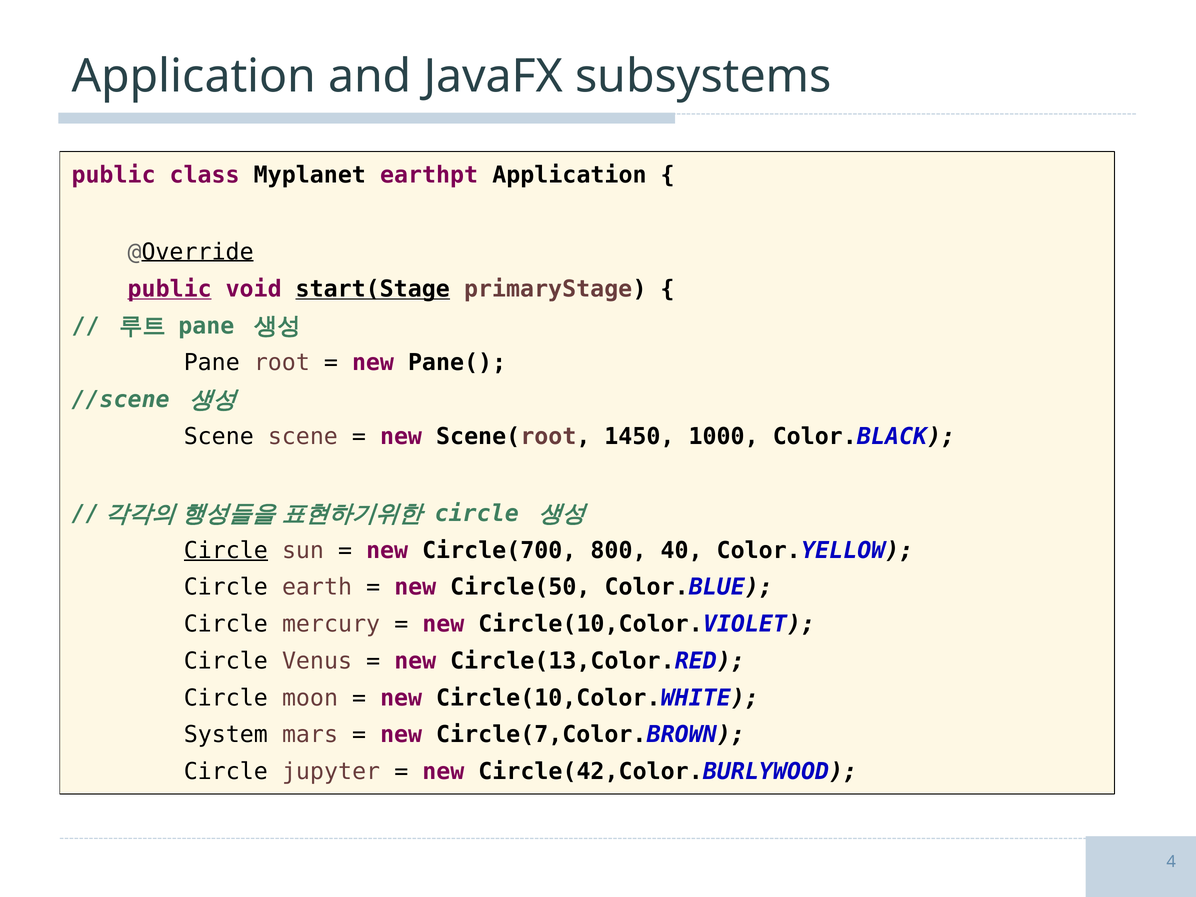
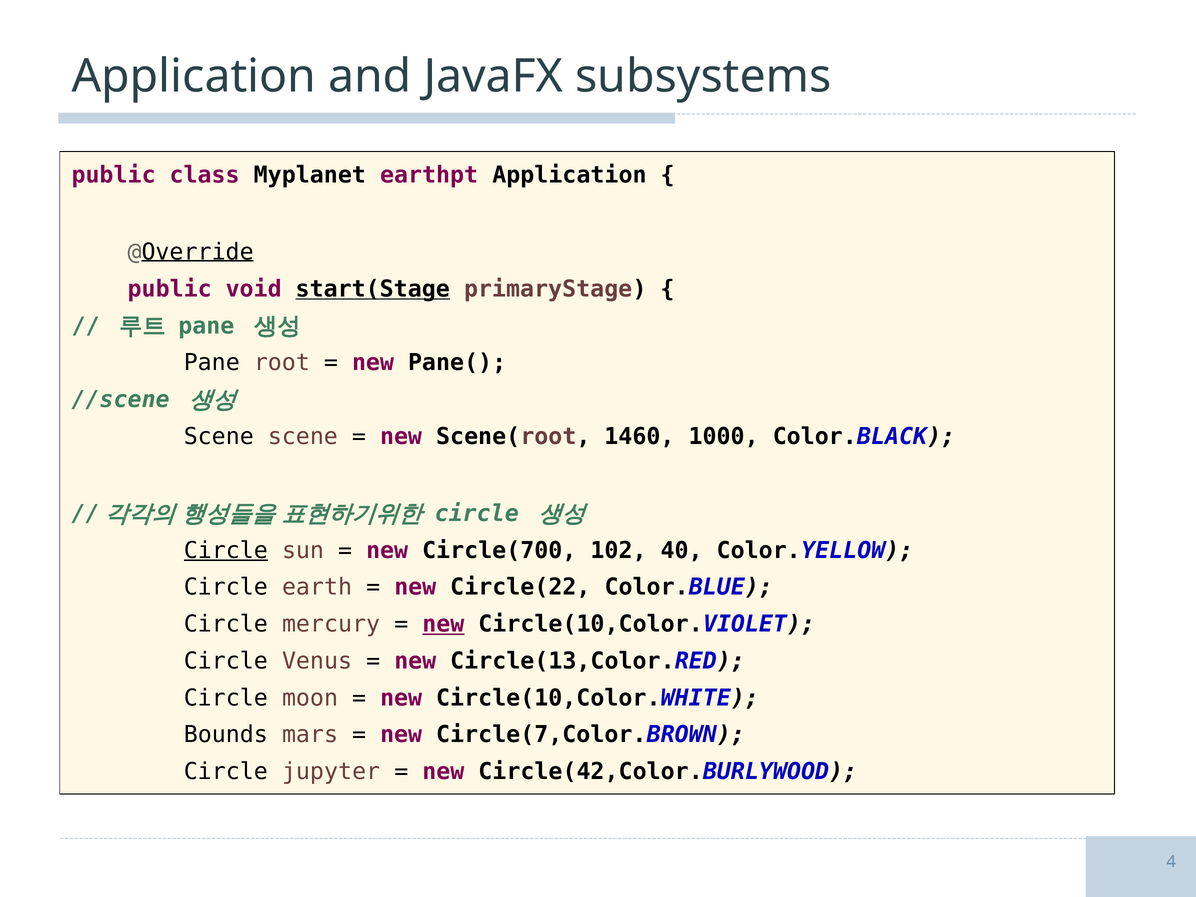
public at (170, 289) underline: present -> none
1450: 1450 -> 1460
800: 800 -> 102
Circle(50: Circle(50 -> Circle(22
new at (443, 624) underline: none -> present
System: System -> Bounds
